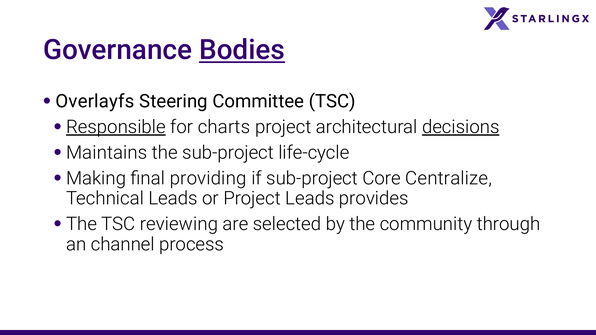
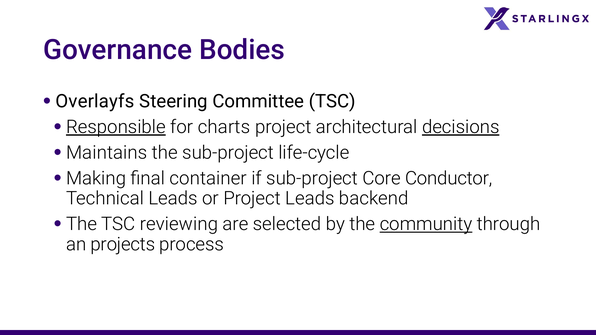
Bodies underline: present -> none
providing: providing -> container
Centralize: Centralize -> Conductor
provides: provides -> backend
community underline: none -> present
channel: channel -> projects
